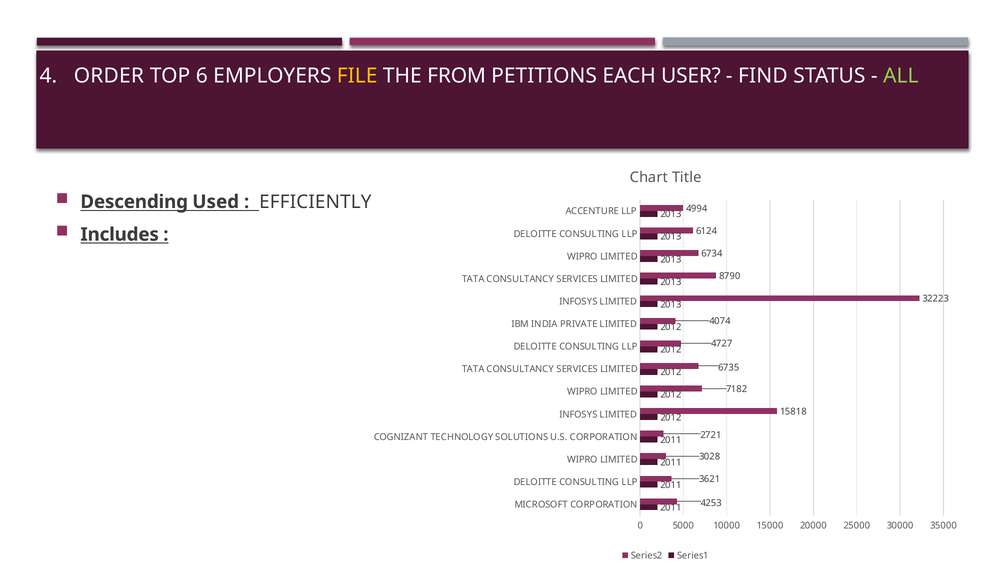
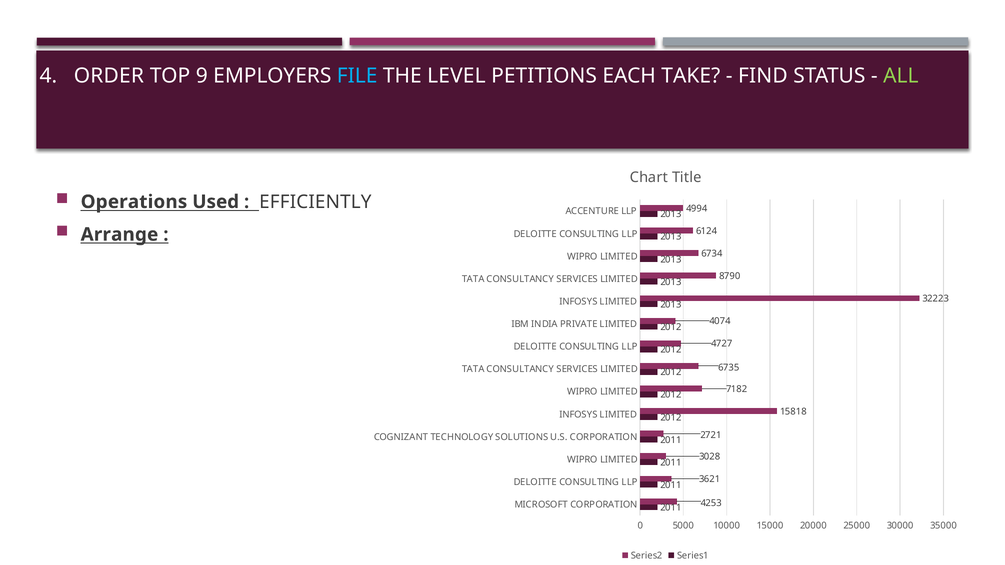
6: 6 -> 9
FILE colour: yellow -> light blue
FROM: FROM -> LEVEL
USER: USER -> TAKE
Descending: Descending -> Operations
Includes: Includes -> Arrange
